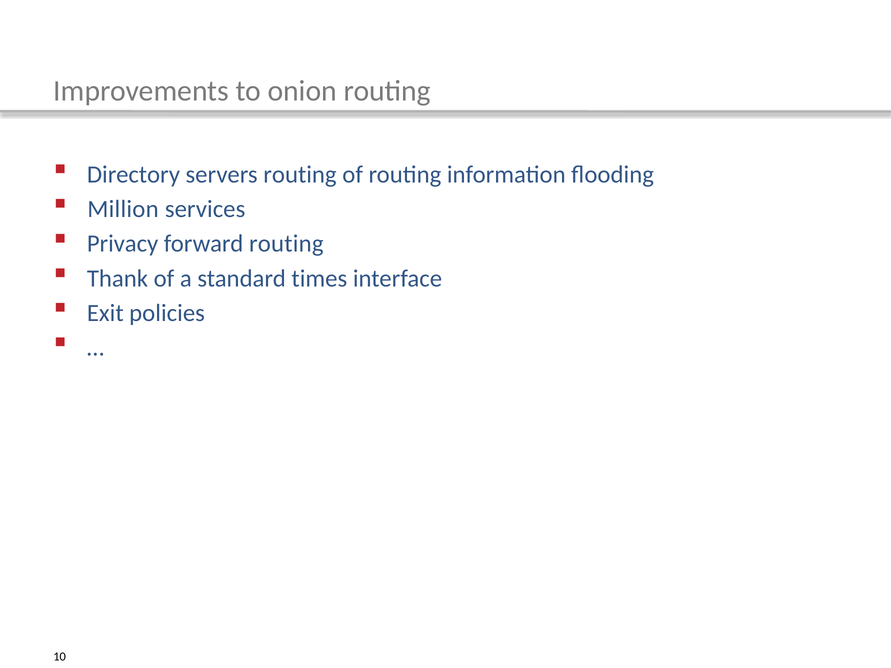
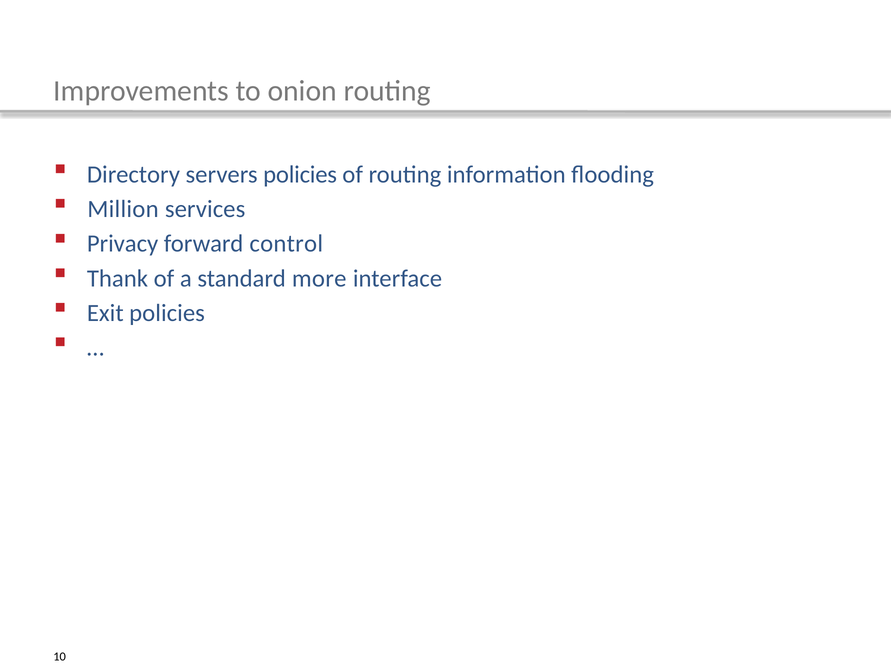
servers routing: routing -> policies
forward routing: routing -> control
times: times -> more
